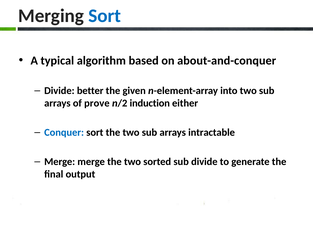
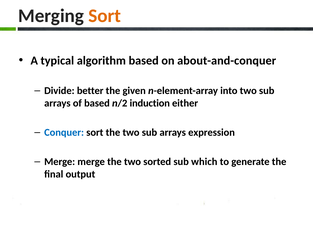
Sort at (105, 16) colour: blue -> orange
of prove: prove -> based
intractable: intractable -> expression
sub divide: divide -> which
